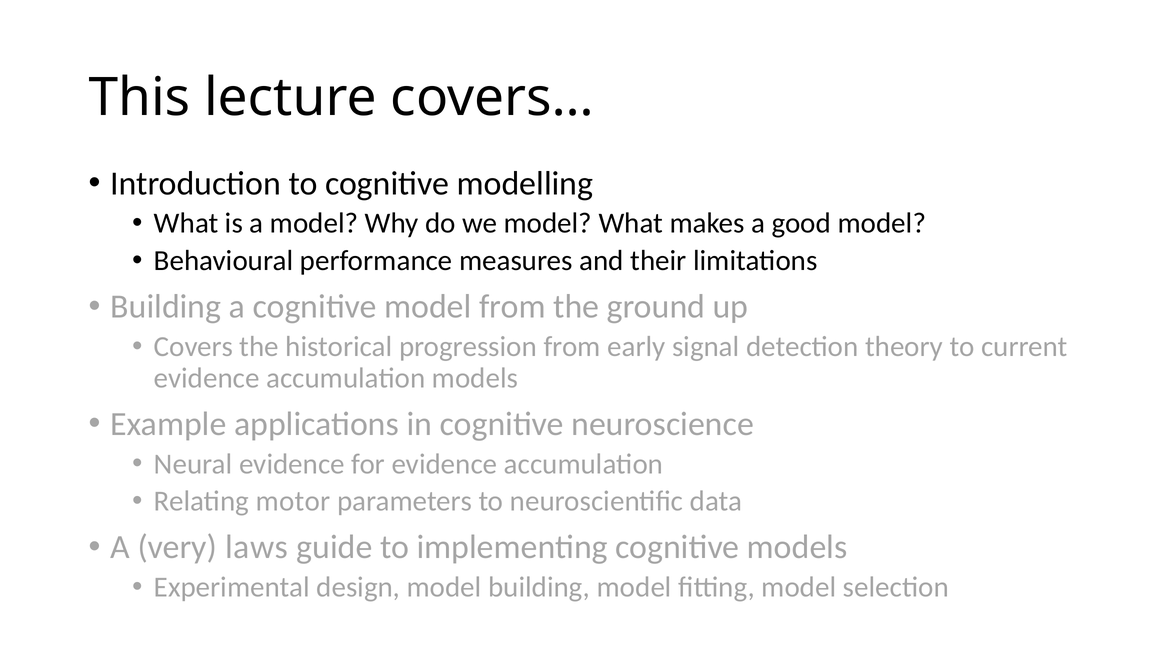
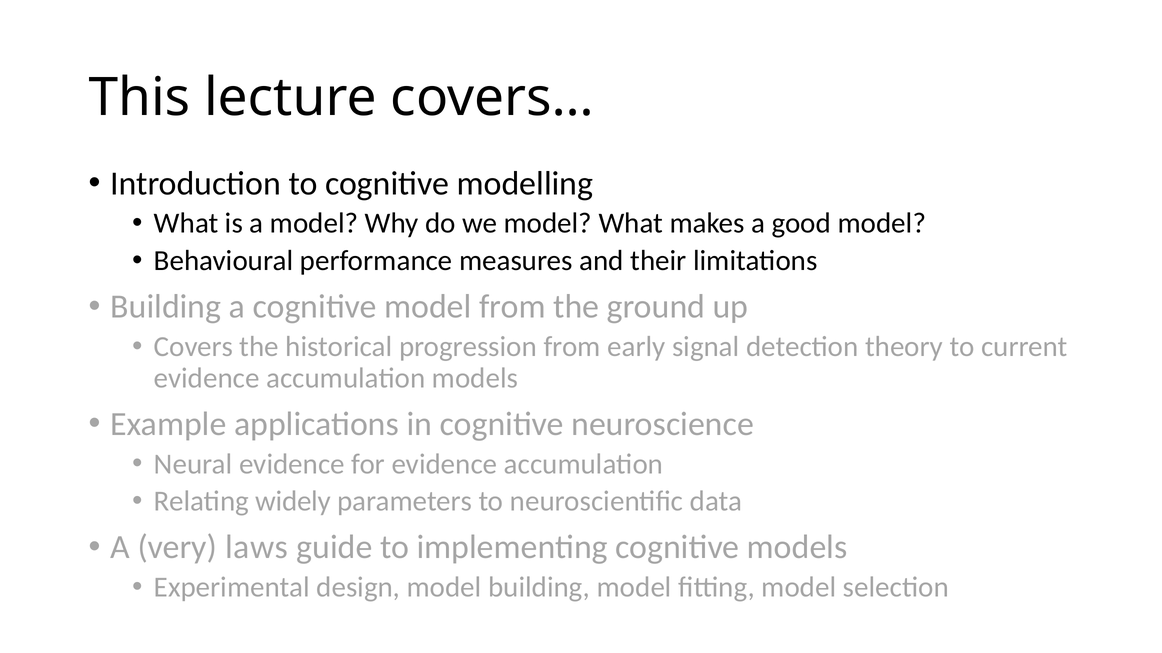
motor: motor -> widely
